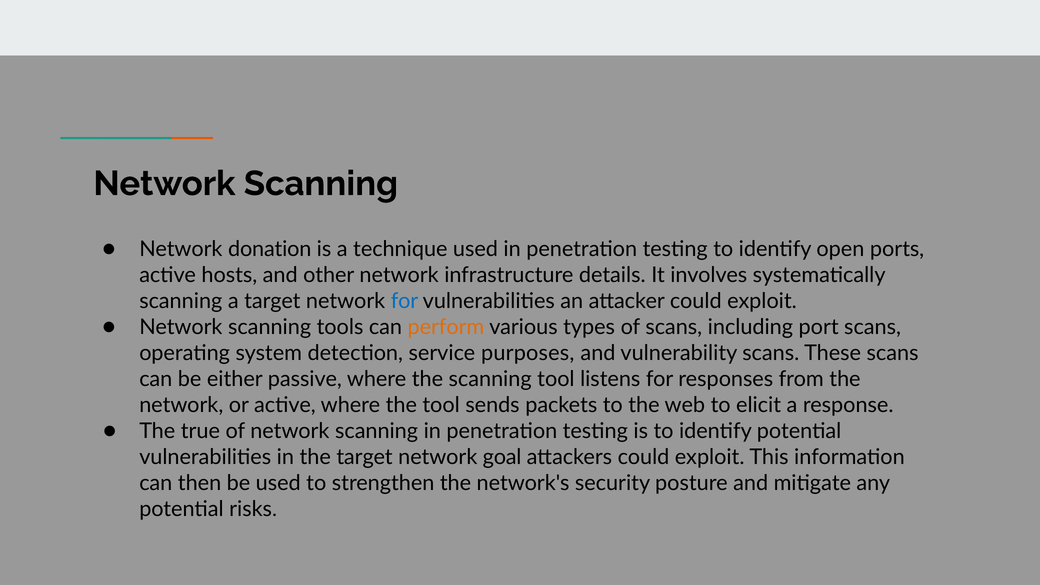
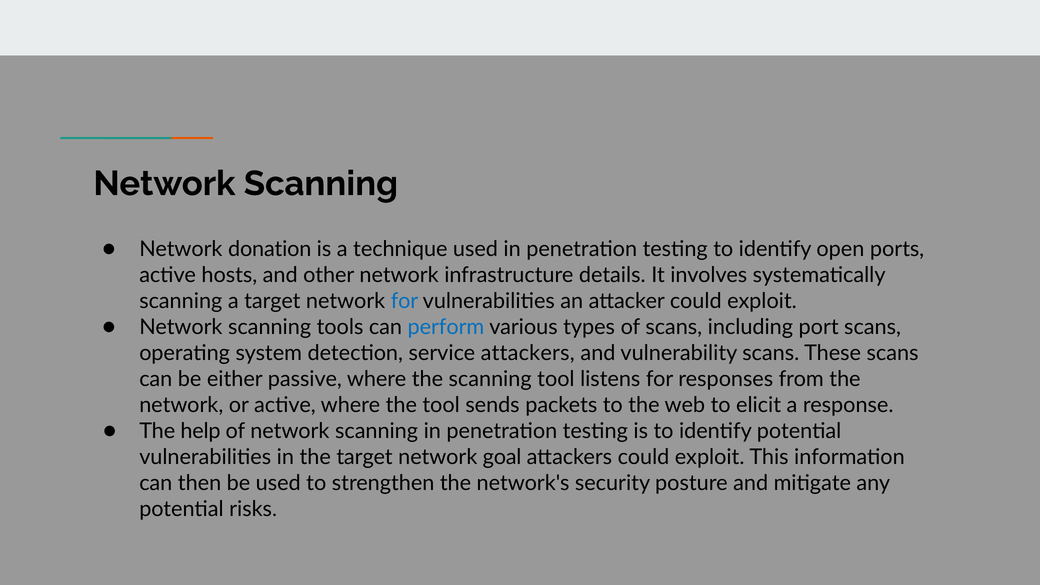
perform colour: orange -> blue
service purposes: purposes -> attackers
true: true -> help
